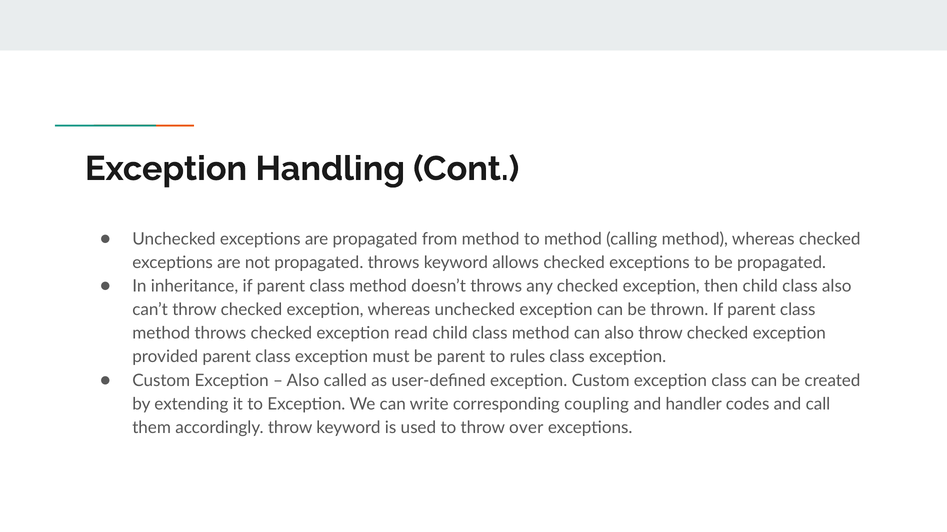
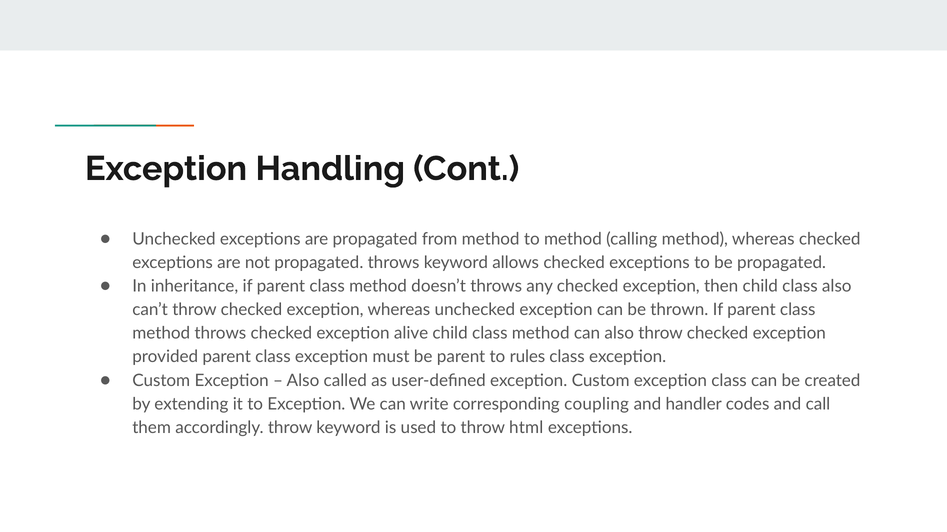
read: read -> alive
over: over -> html
